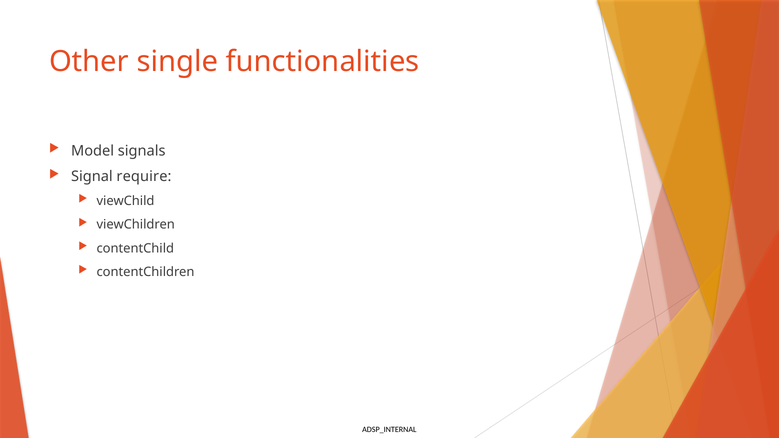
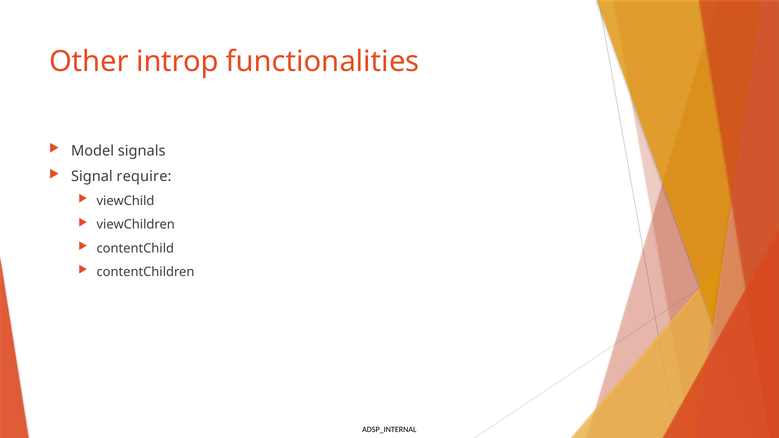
single: single -> introp
